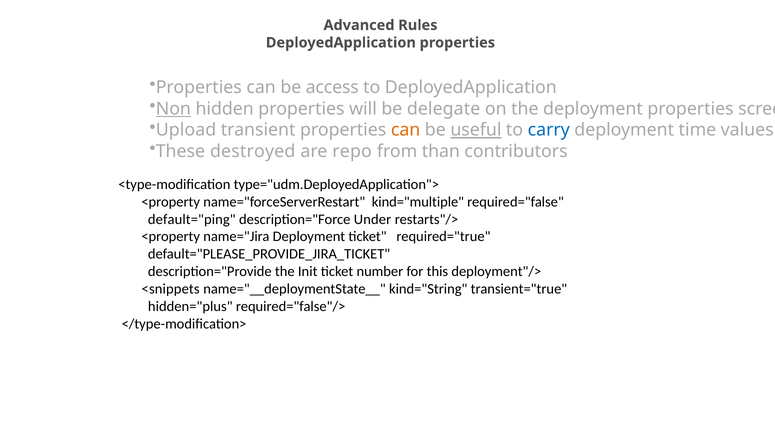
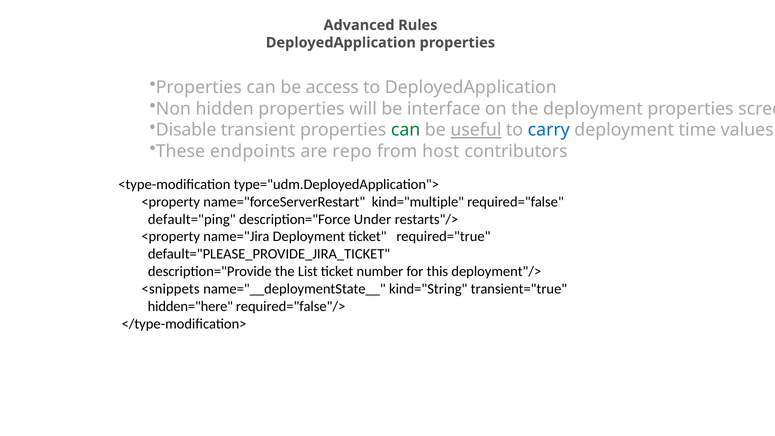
Non underline: present -> none
delegate: delegate -> interface
Upload: Upload -> Disable
can at (406, 130) colour: orange -> green
destroyed: destroyed -> endpoints
than: than -> host
Init: Init -> List
hidden="plus: hidden="plus -> hidden="here
